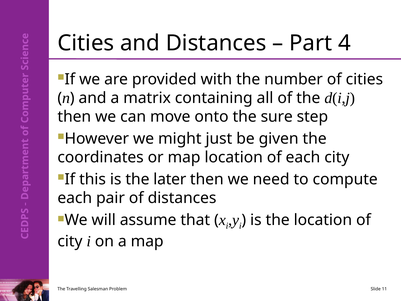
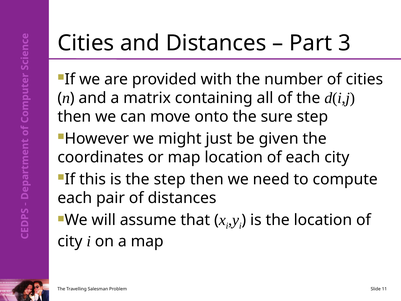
4: 4 -> 3
the later: later -> step
